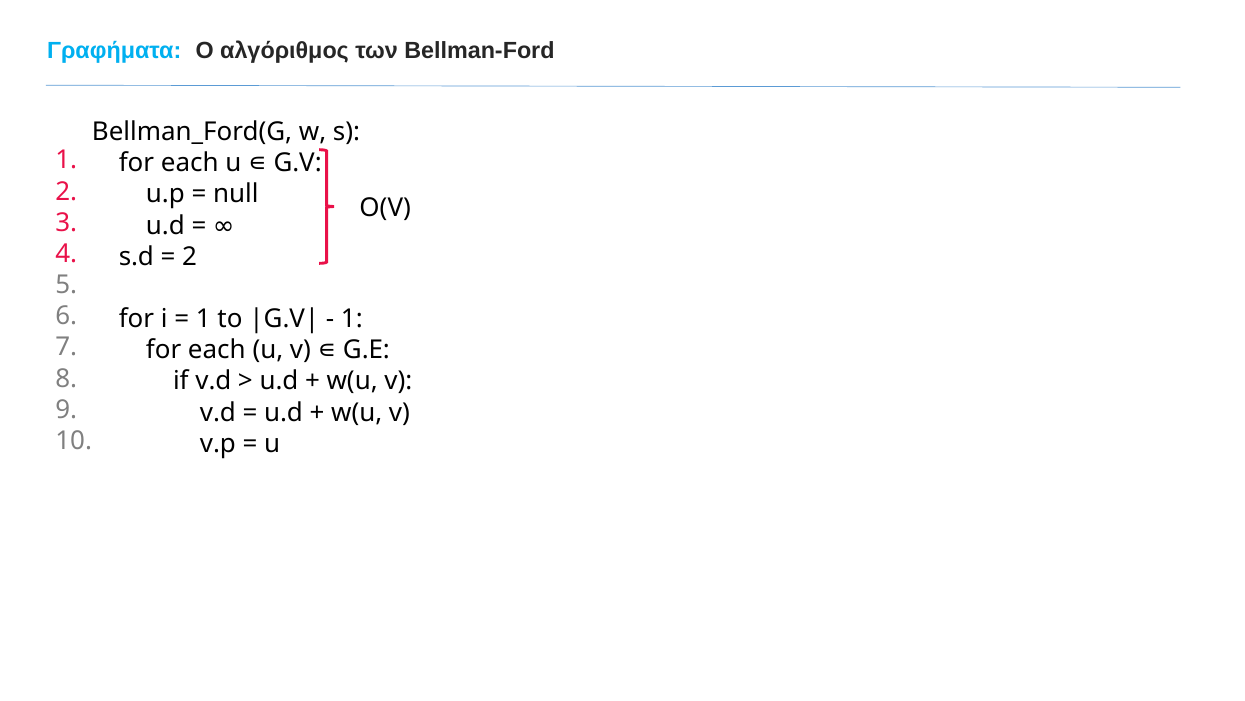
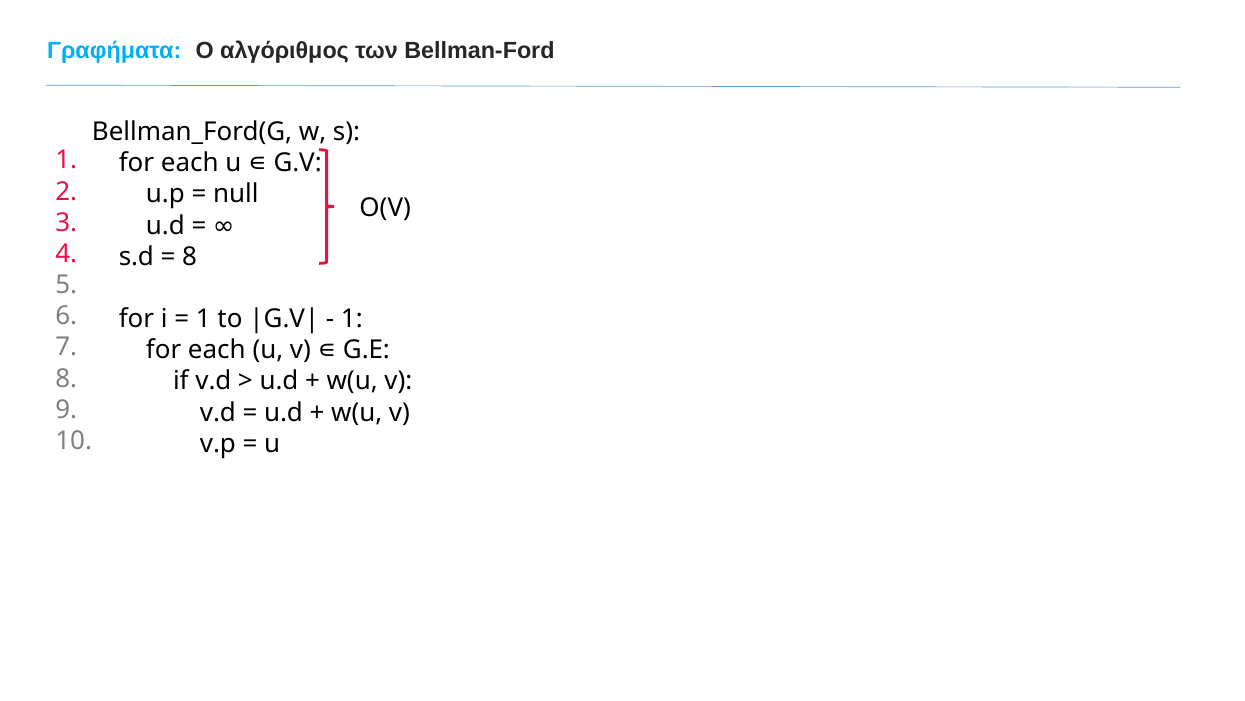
2 at (190, 256): 2 -> 8
